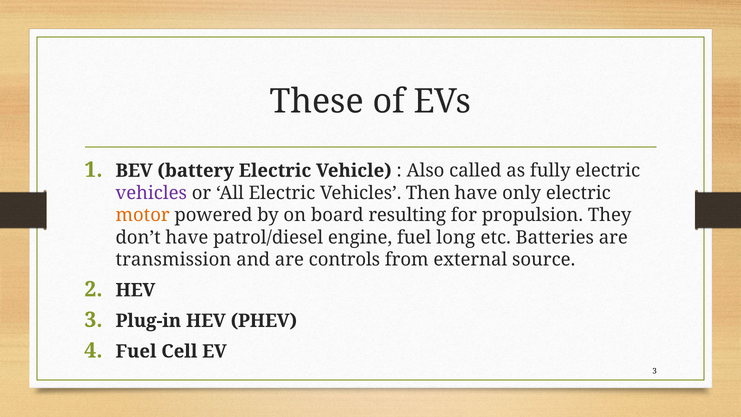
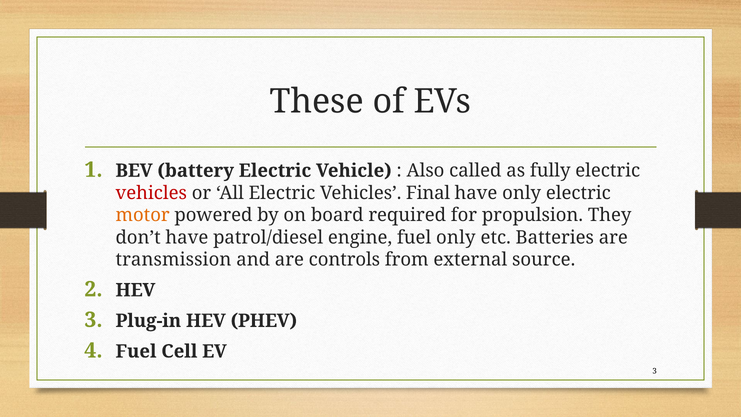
vehicles at (151, 193) colour: purple -> red
Then: Then -> Final
resulting: resulting -> required
fuel long: long -> only
